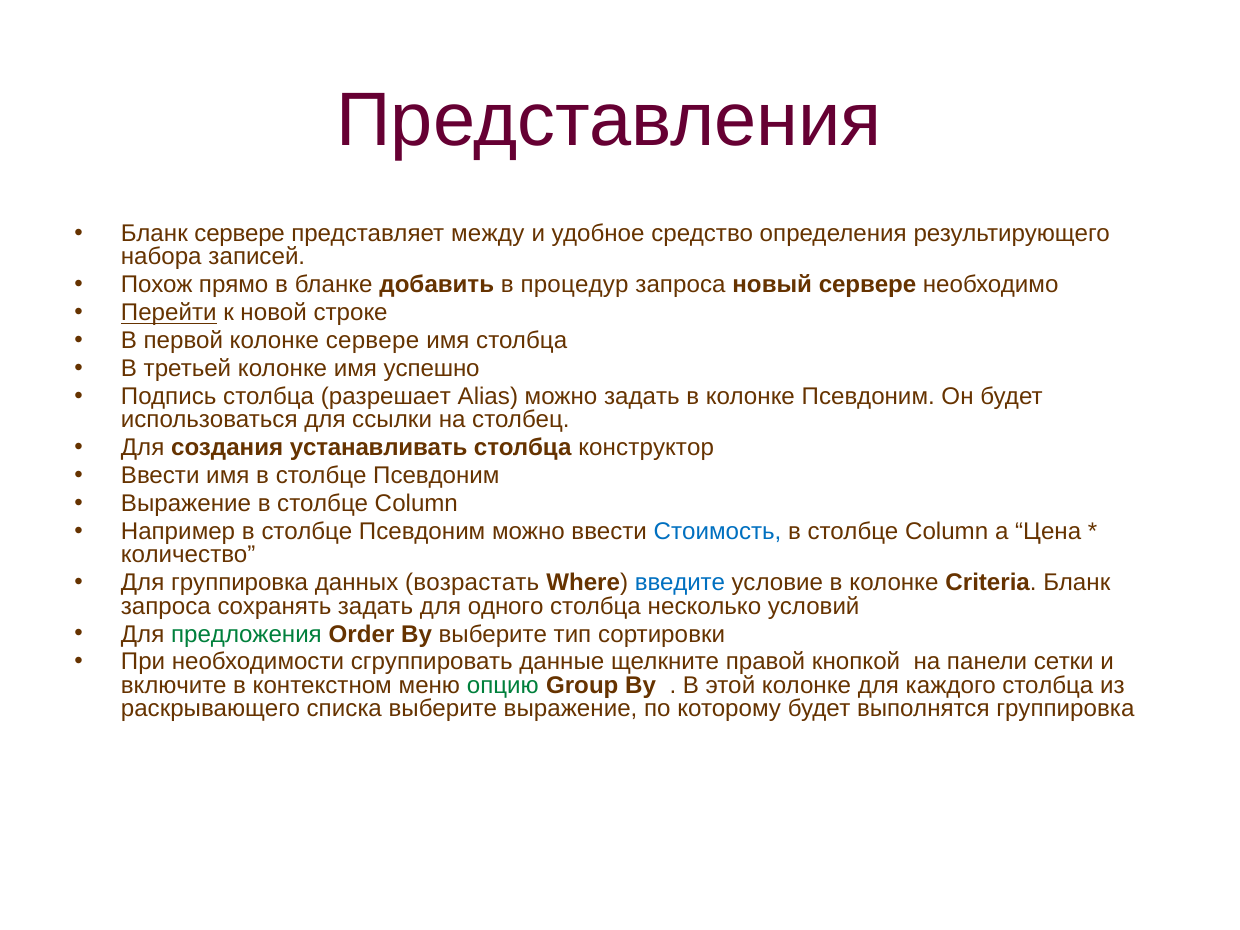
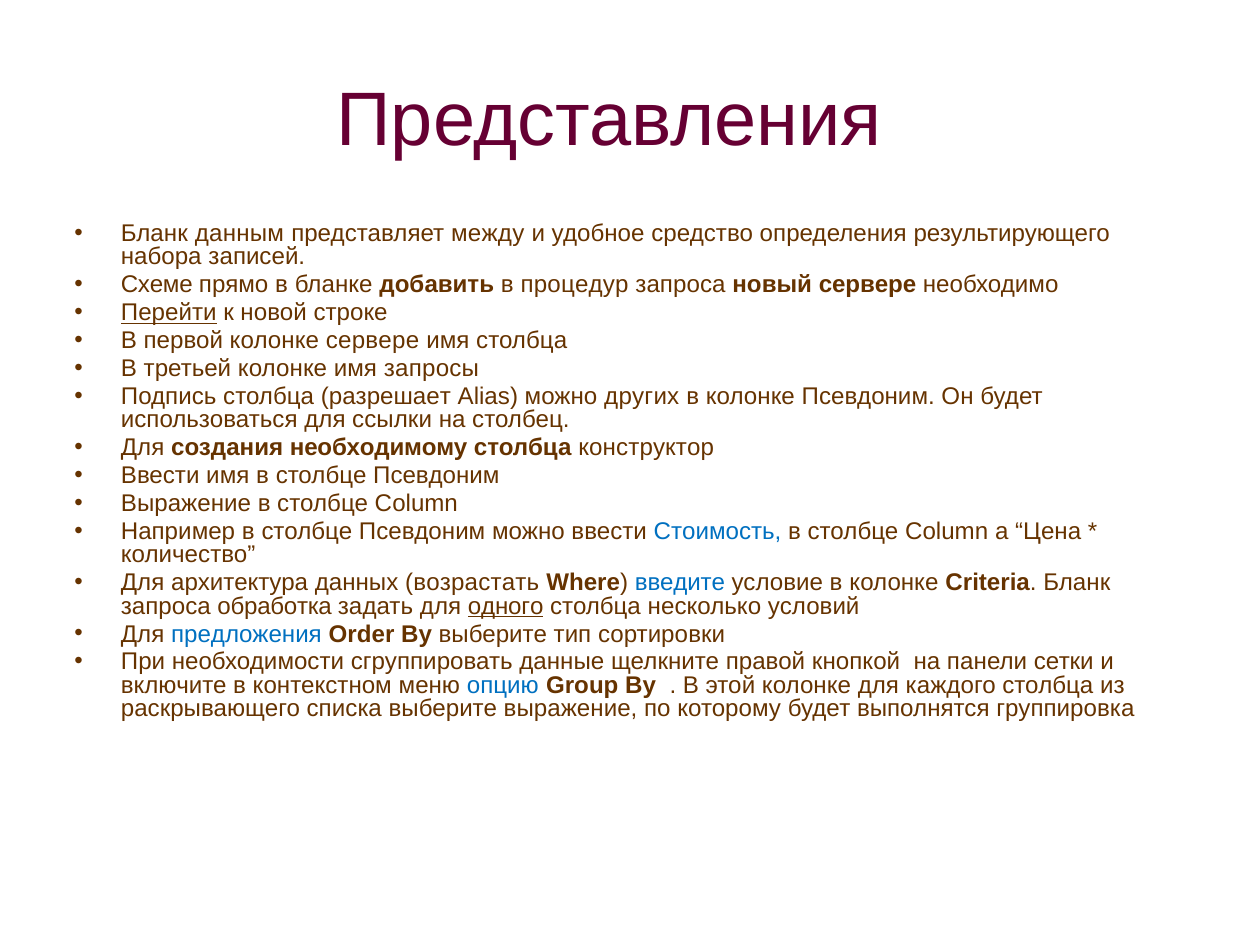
Бланк сервере: сервере -> данным
Похож: Похож -> Схеме
успешно: успешно -> запросы
можно задать: задать -> других
устанавливать: устанавливать -> необходимому
Для группировка: группировка -> архитектура
сохранять: сохранять -> обработка
одного underline: none -> present
предложения colour: green -> blue
опцию colour: green -> blue
